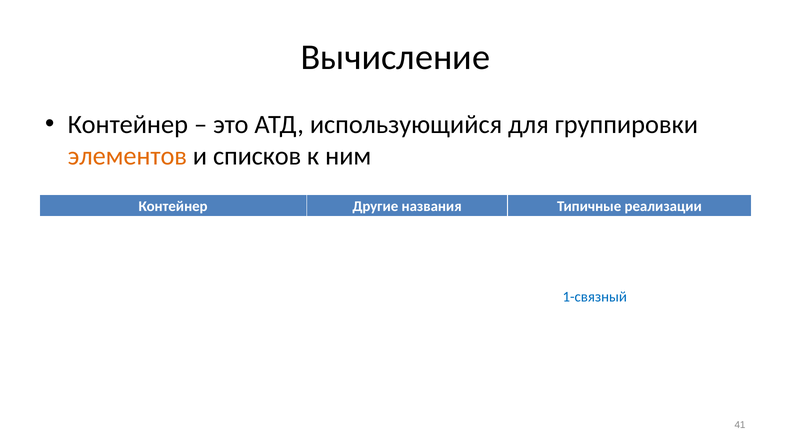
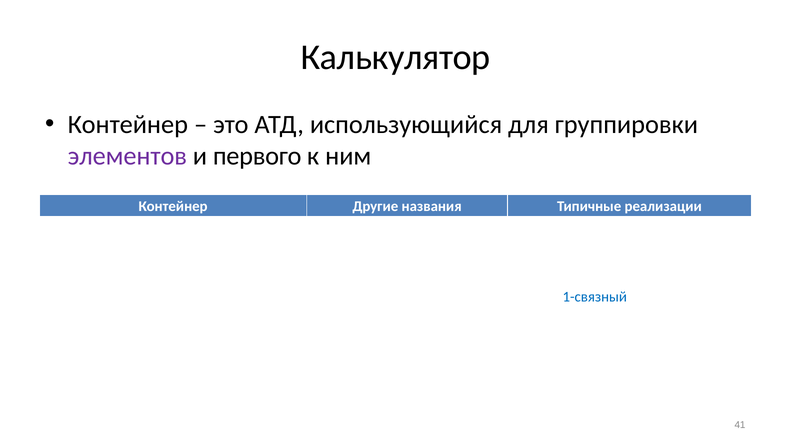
Вычисление: Вычисление -> Калькулятор
элементов colour: orange -> purple
списков: списков -> первого
